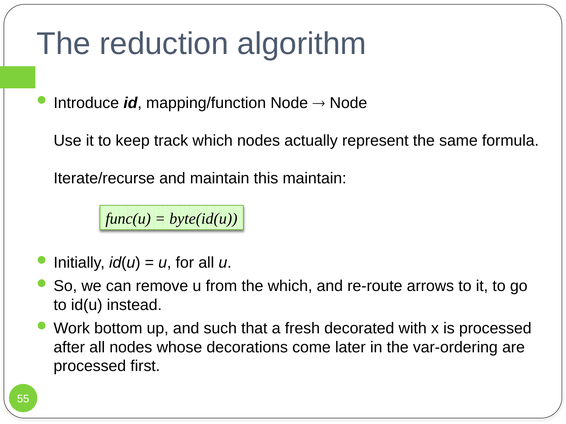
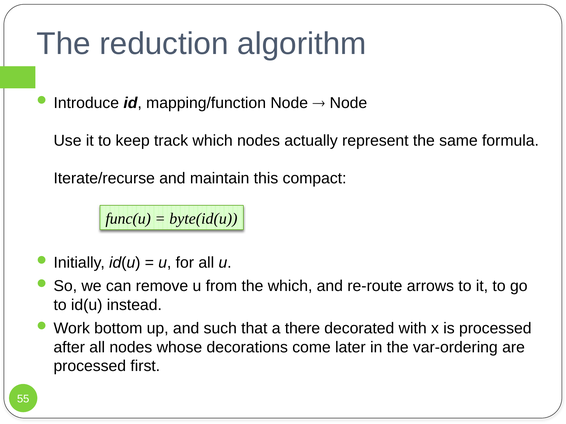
this maintain: maintain -> compact
fresh: fresh -> there
